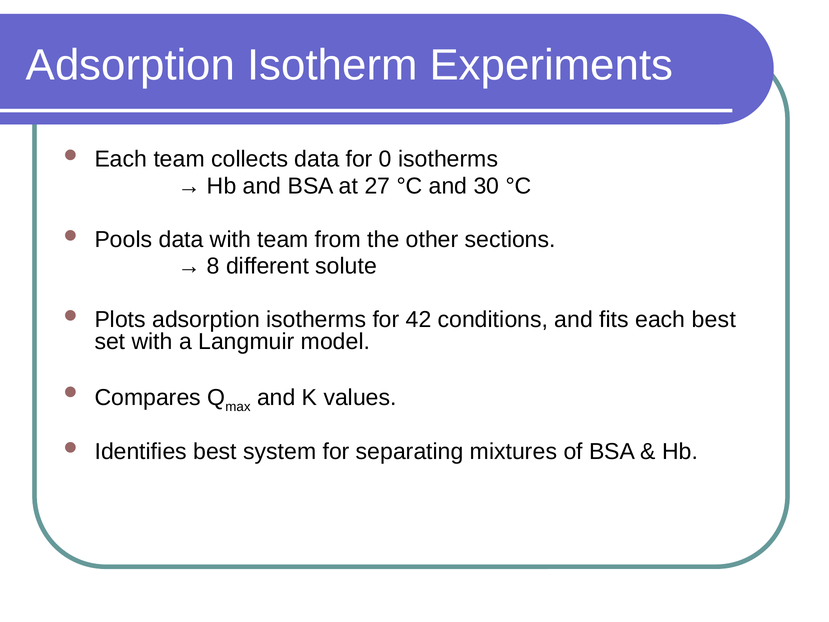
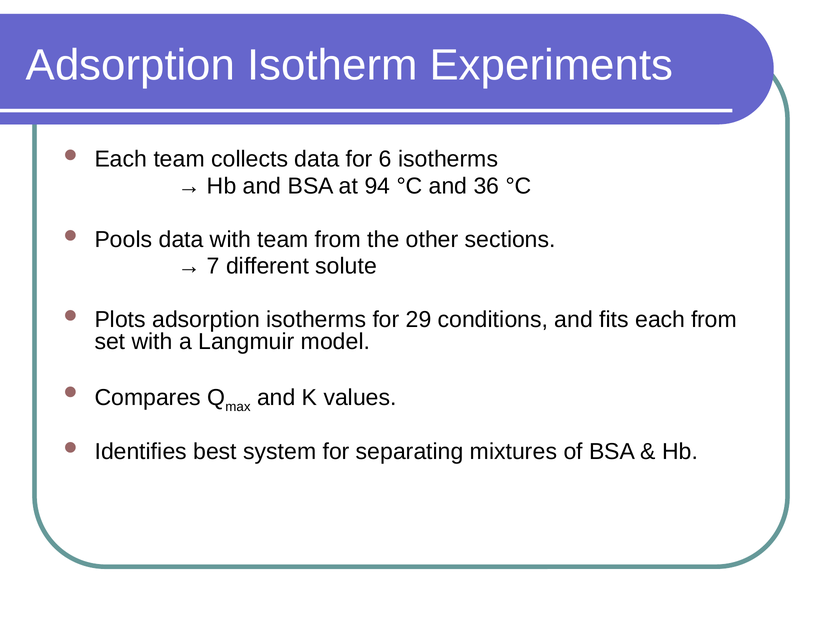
0: 0 -> 6
27: 27 -> 94
30: 30 -> 36
8: 8 -> 7
42: 42 -> 29
each best: best -> from
